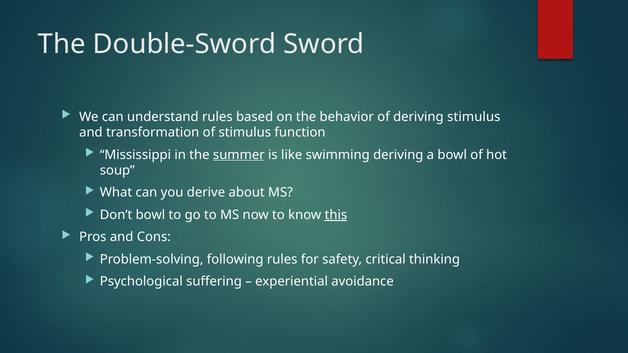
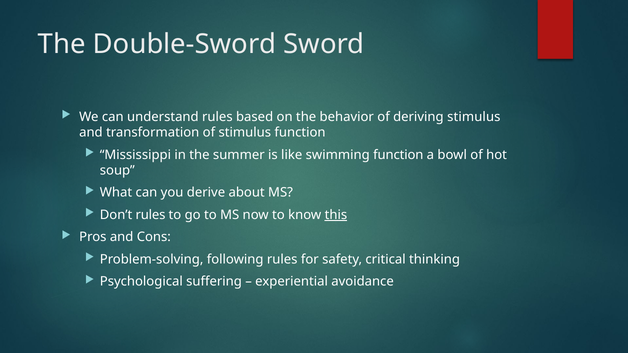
summer underline: present -> none
swimming deriving: deriving -> function
Don’t bowl: bowl -> rules
